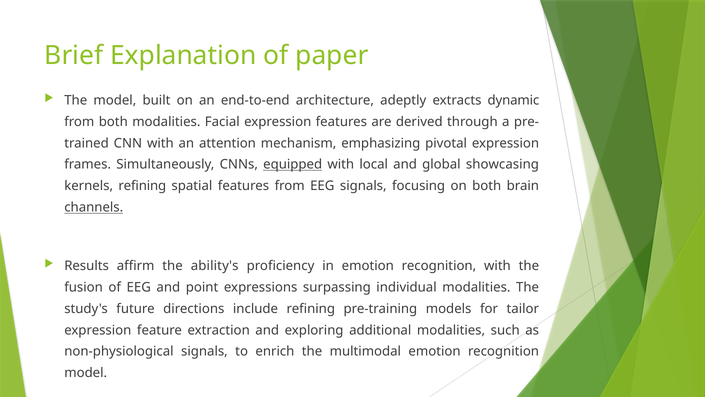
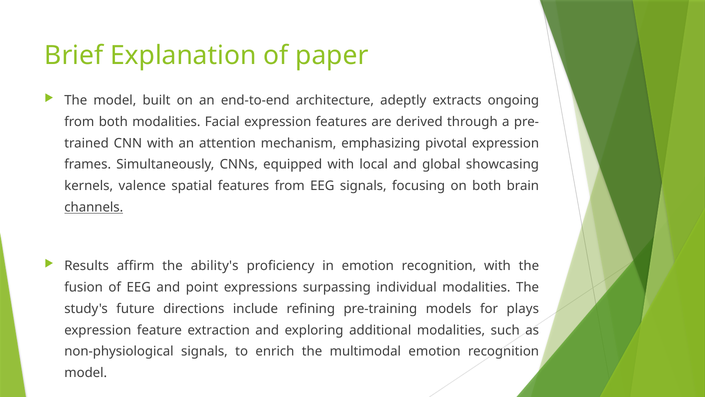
dynamic: dynamic -> ongoing
equipped underline: present -> none
kernels refining: refining -> valence
tailor: tailor -> plays
